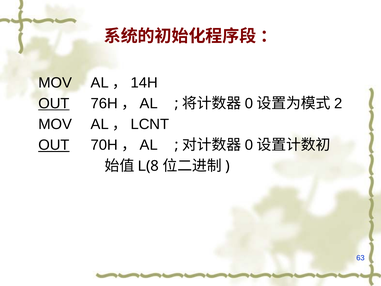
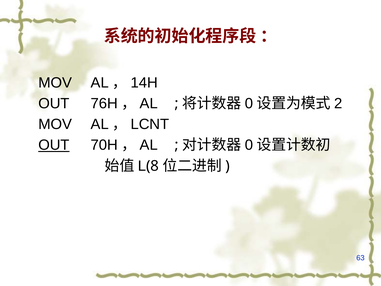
OUT at (54, 103) underline: present -> none
